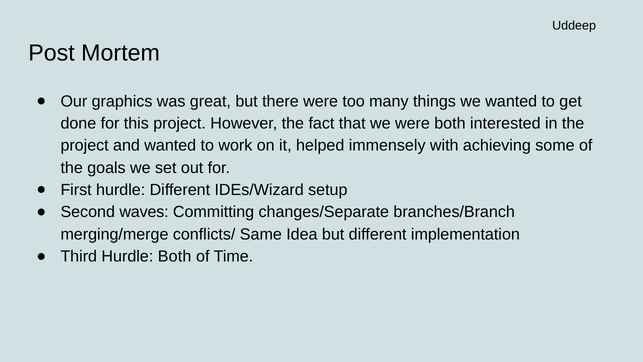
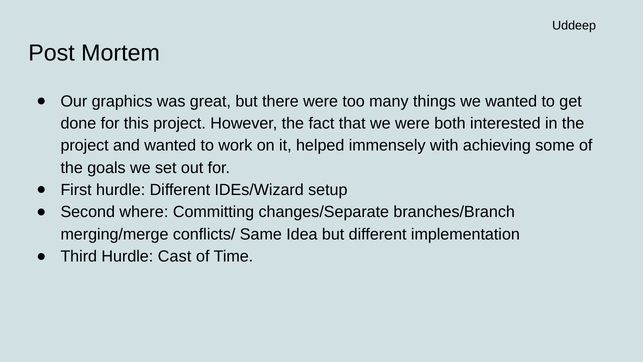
waves: waves -> where
Hurdle Both: Both -> Cast
